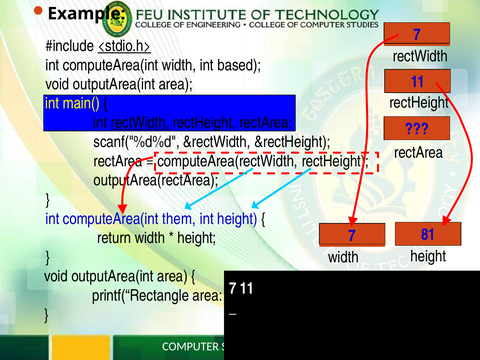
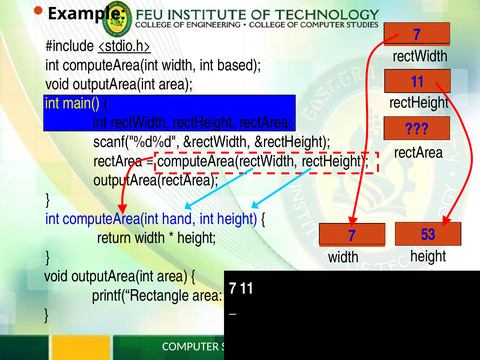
rectWidth at (140, 122) underline: present -> none
them: them -> hand
81: 81 -> 53
